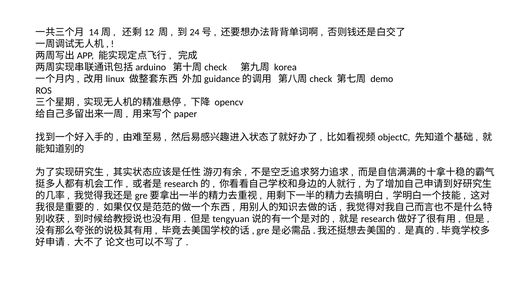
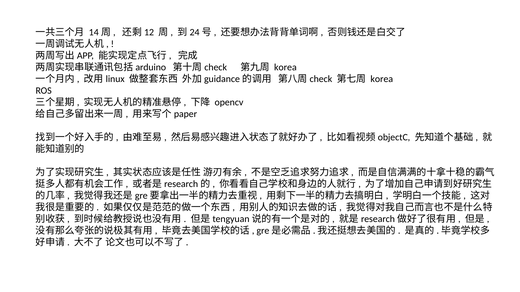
demo at (382, 79): demo -> korea
